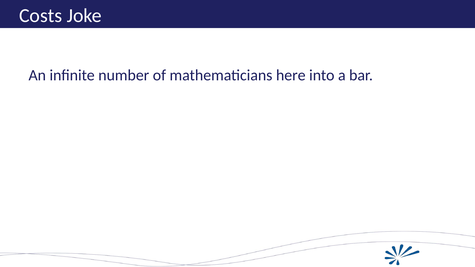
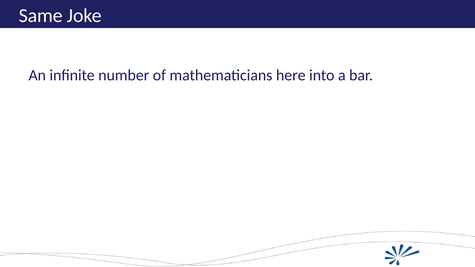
Costs: Costs -> Same
